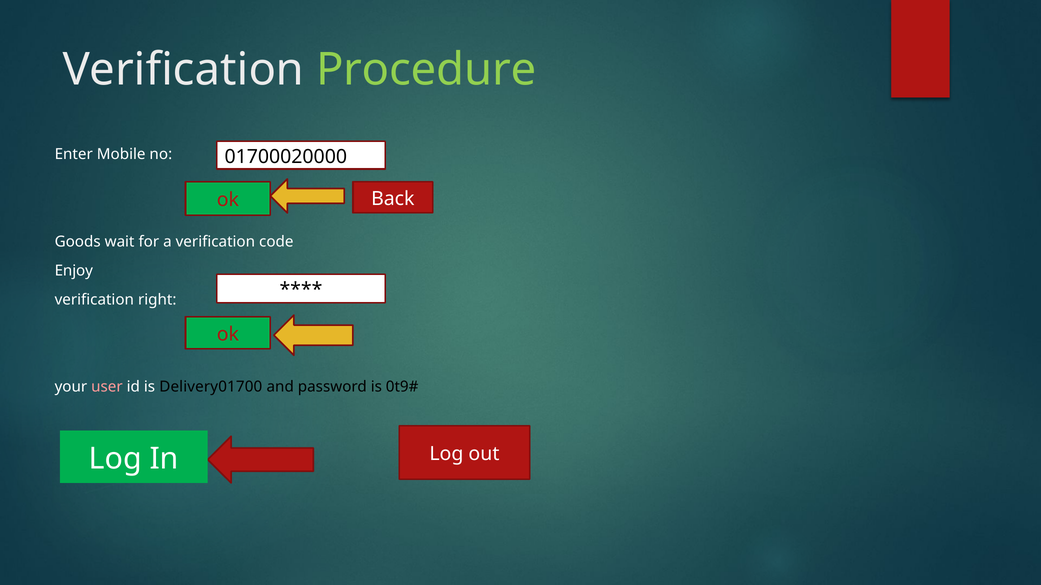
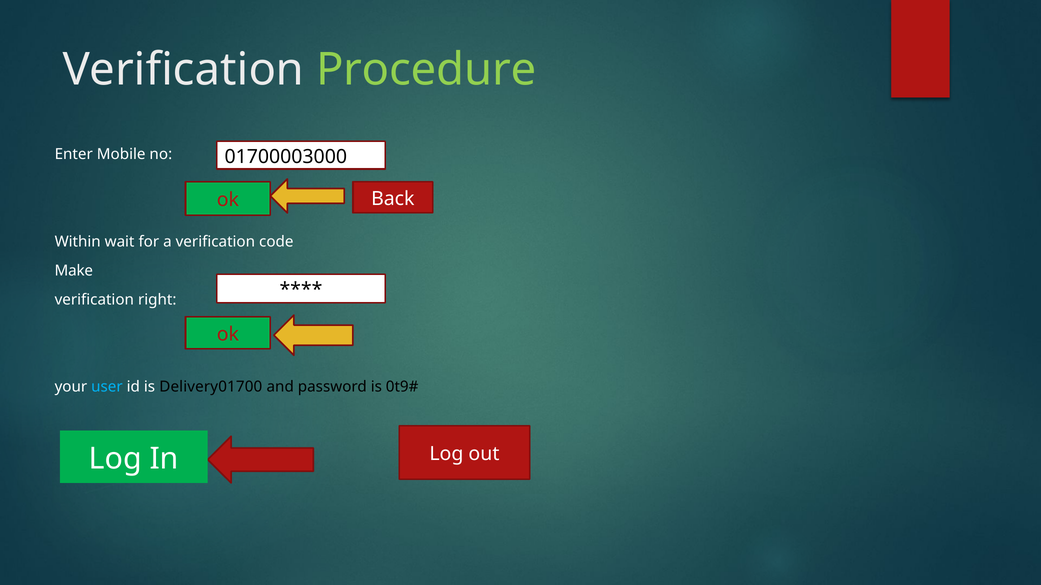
01700020000: 01700020000 -> 01700003000
Goods: Goods -> Within
Enjoy: Enjoy -> Make
user colour: pink -> light blue
